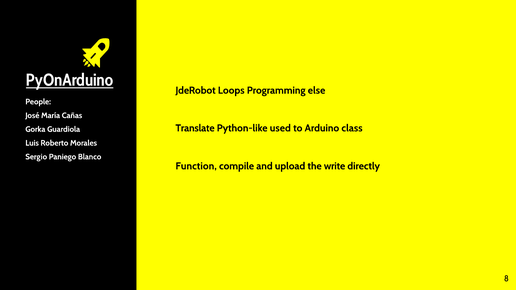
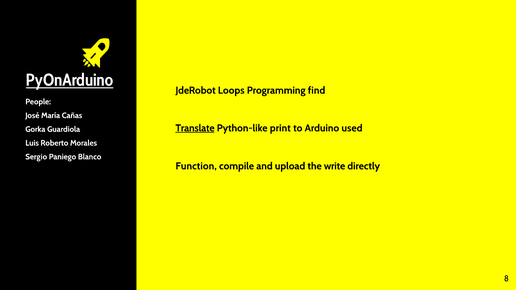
else: else -> find
Translate underline: none -> present
used: used -> print
class: class -> used
